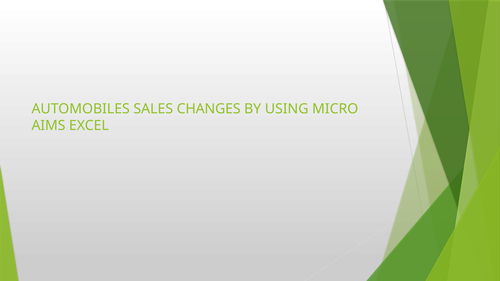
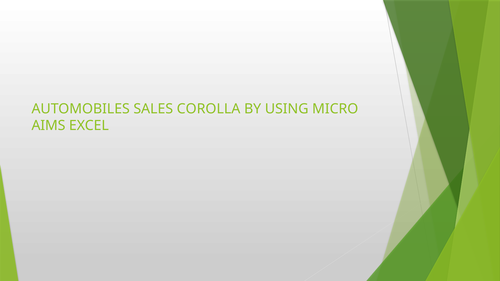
CHANGES: CHANGES -> COROLLA
